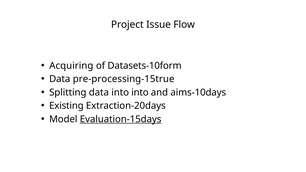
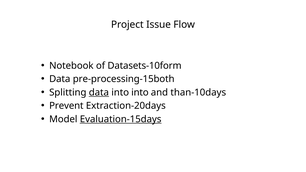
Acquiring: Acquiring -> Notebook
pre-processing-15true: pre-processing-15true -> pre-processing-15both
data at (99, 92) underline: none -> present
aims-10days: aims-10days -> than-10days
Existing: Existing -> Prevent
